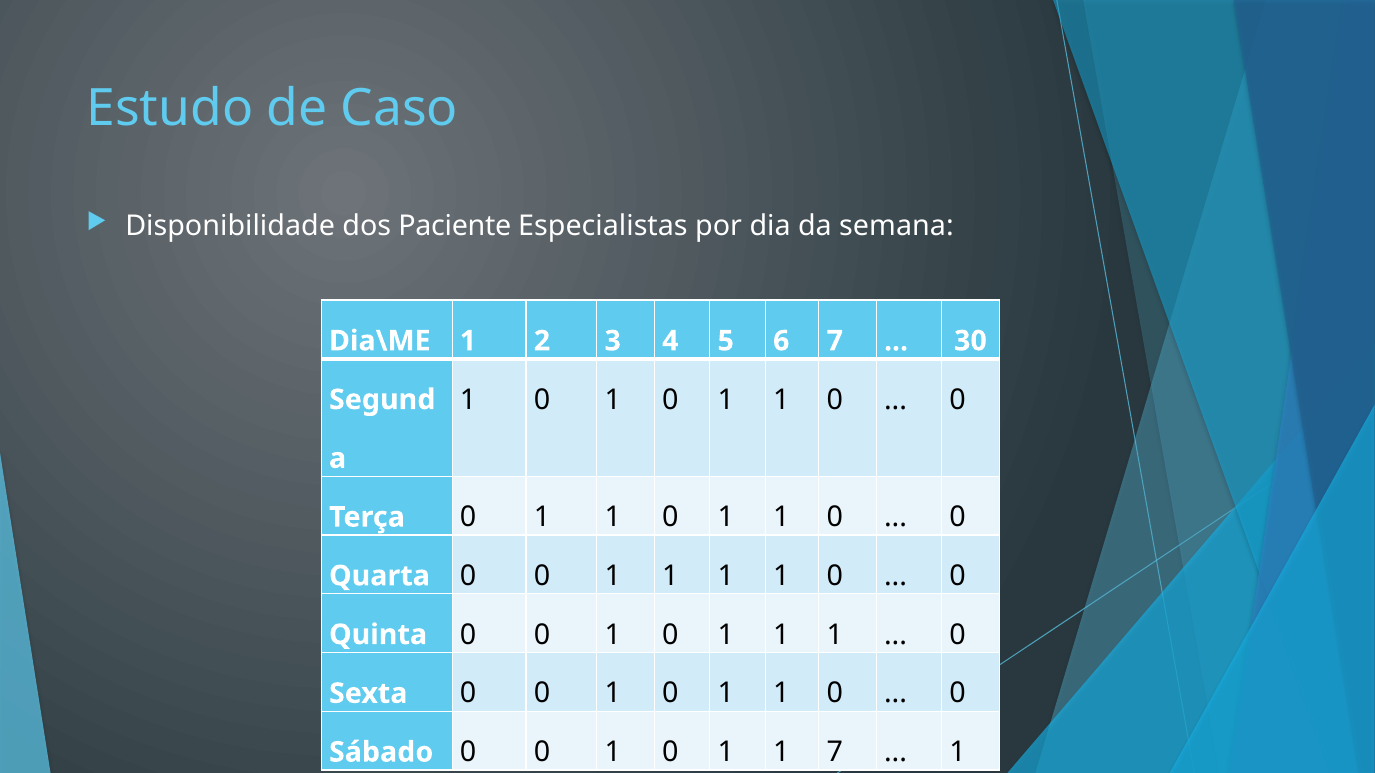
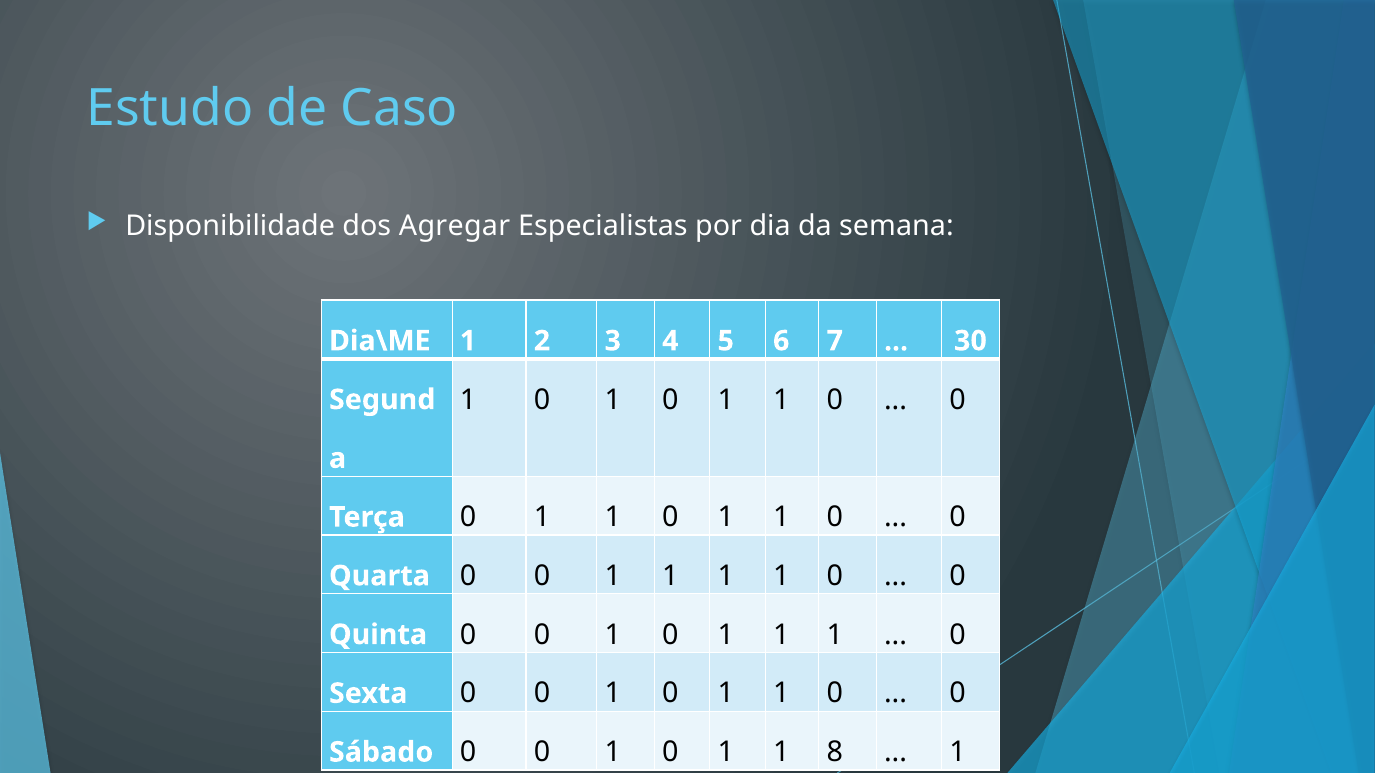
Paciente: Paciente -> Agregar
1 7: 7 -> 8
